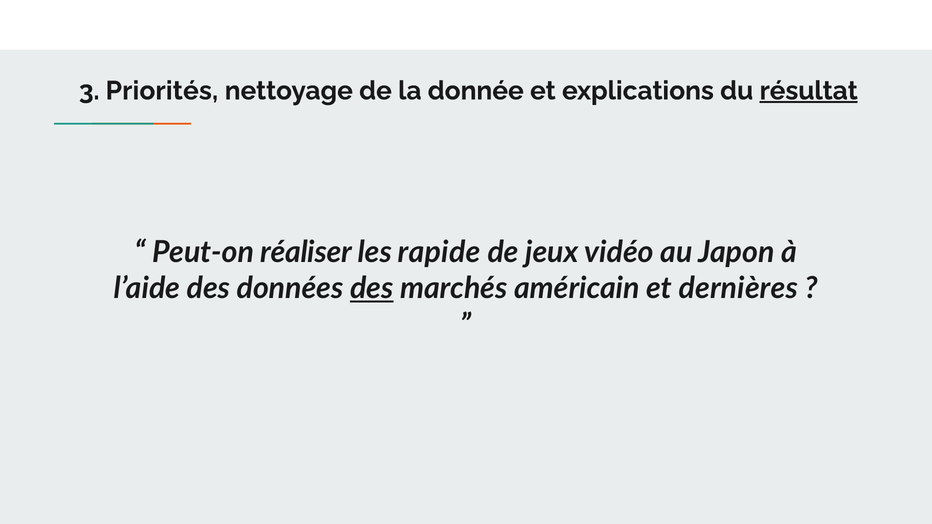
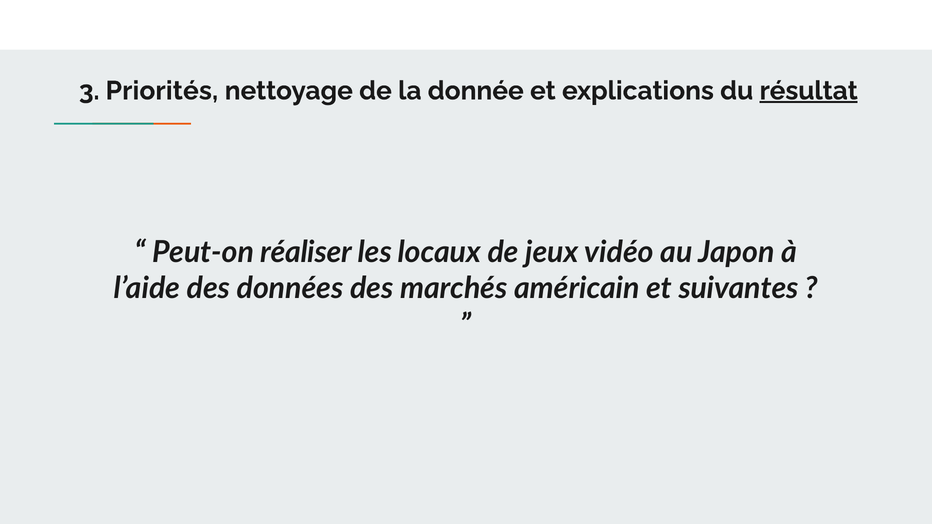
rapide: rapide -> locaux
des at (372, 289) underline: present -> none
dernières: dernières -> suivantes
